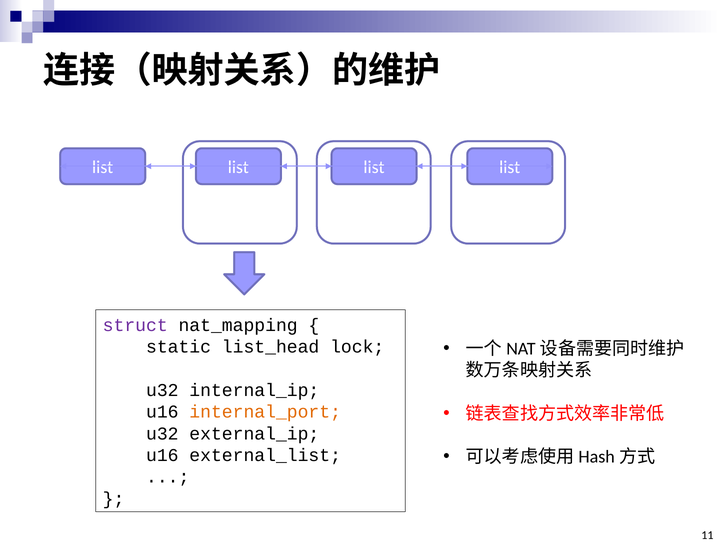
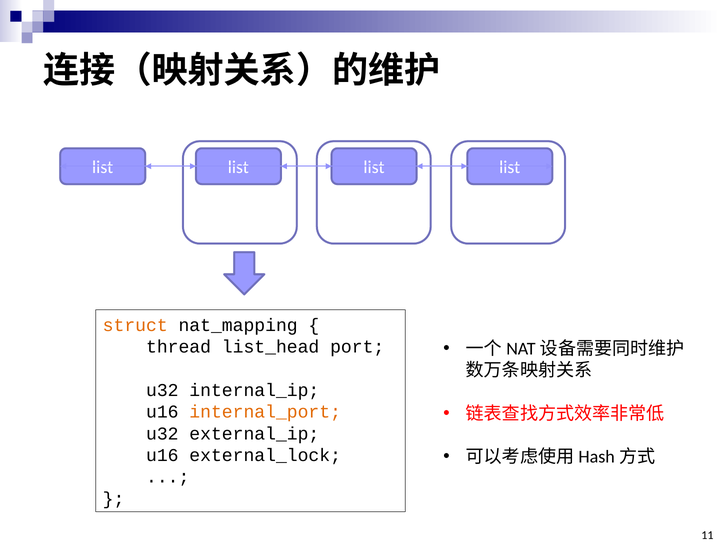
struct colour: purple -> orange
static: static -> thread
lock: lock -> port
external_list: external_list -> external_lock
